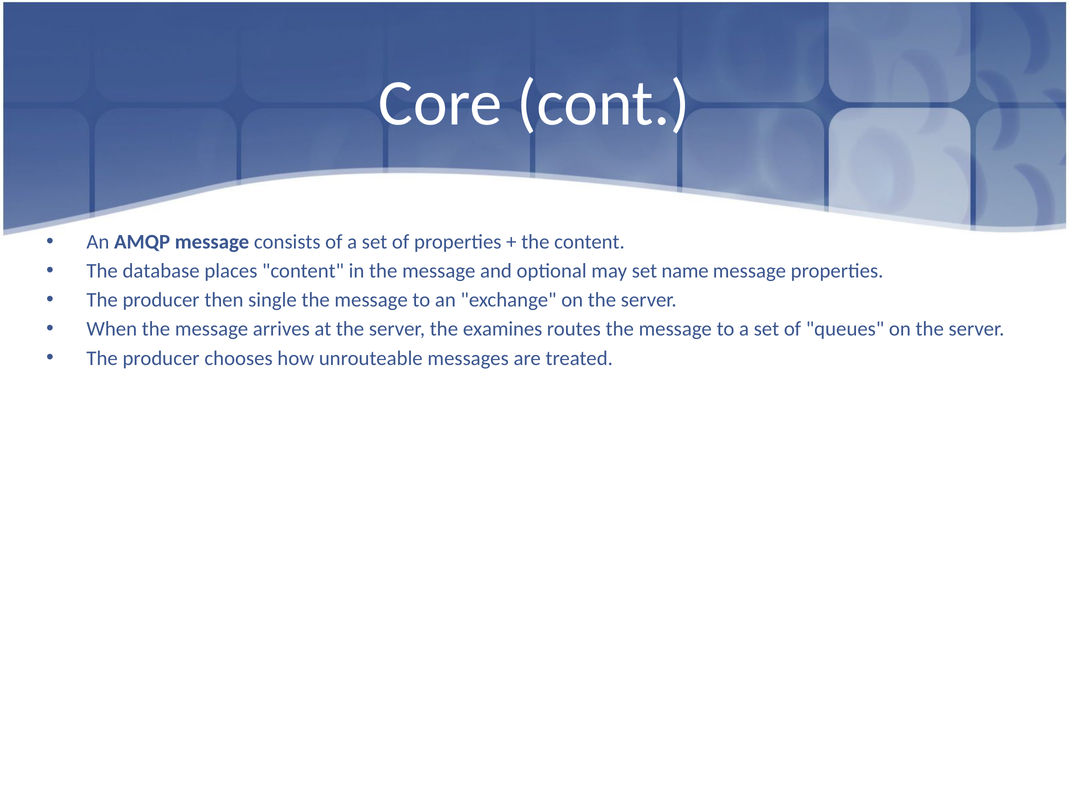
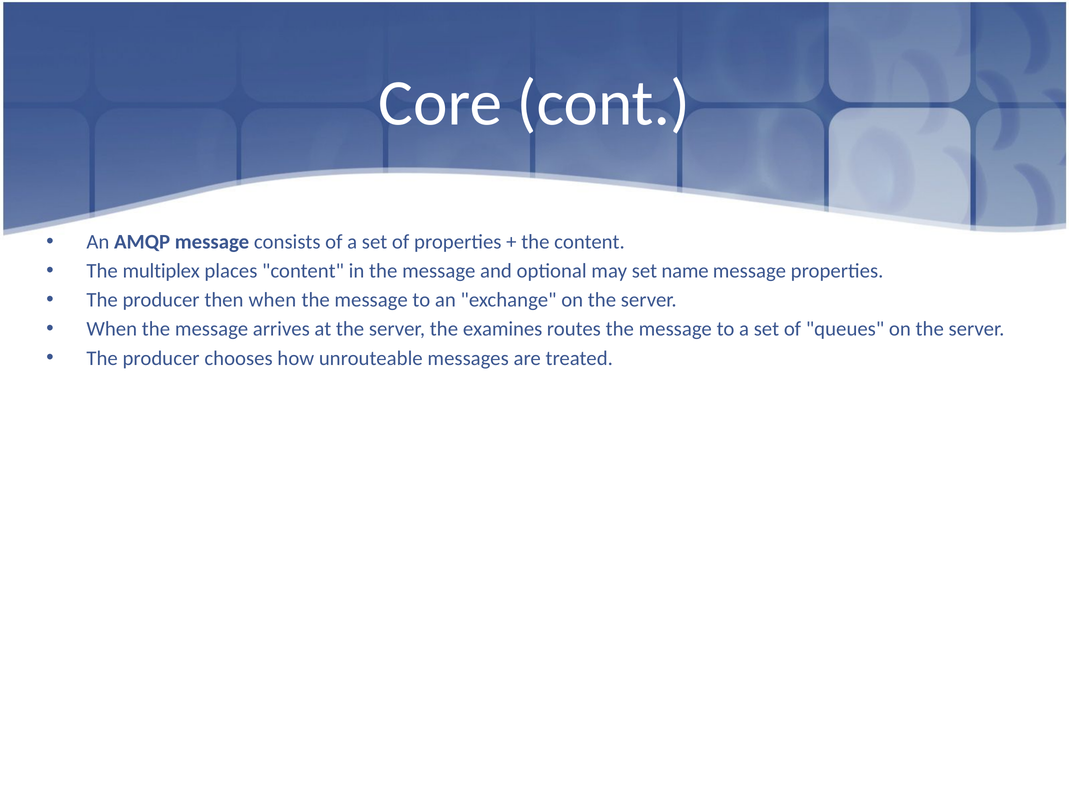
database: database -> multiplex
then single: single -> when
